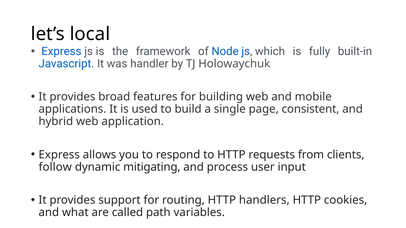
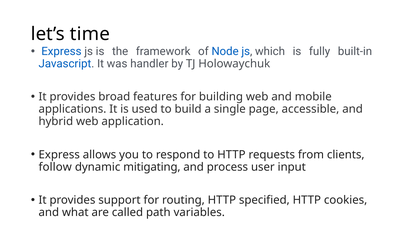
local: local -> time
consistent: consistent -> accessible
handlers: handlers -> specified
